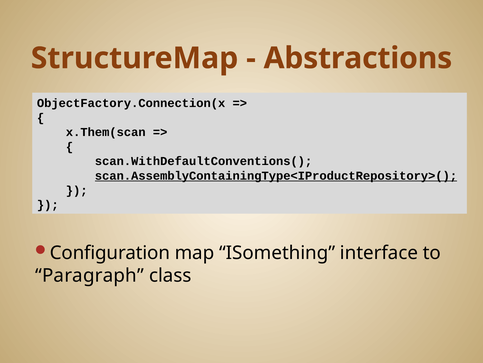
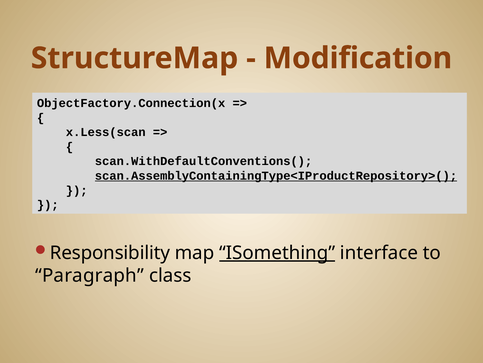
Abstractions: Abstractions -> Modification
x.Them(scan: x.Them(scan -> x.Less(scan
Configuration: Configuration -> Responsibility
ISomething underline: none -> present
